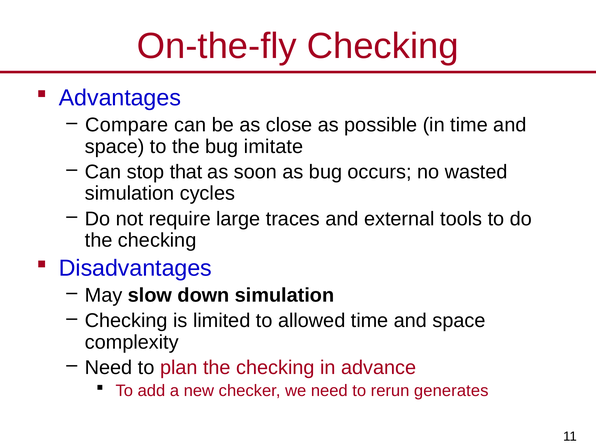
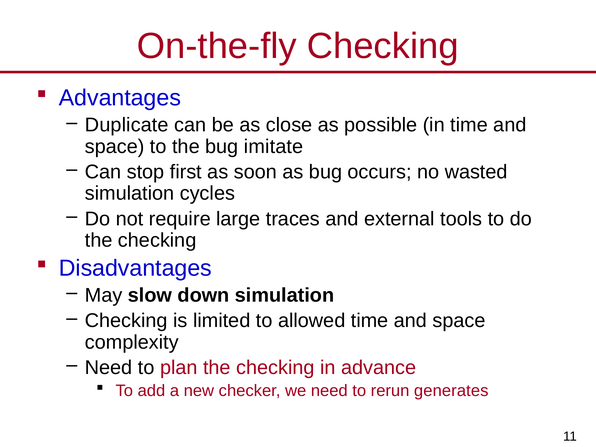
Compare: Compare -> Duplicate
that: that -> first
